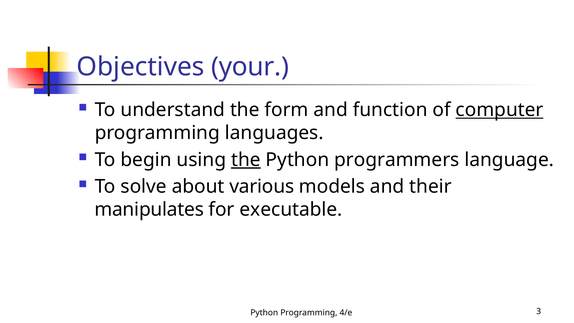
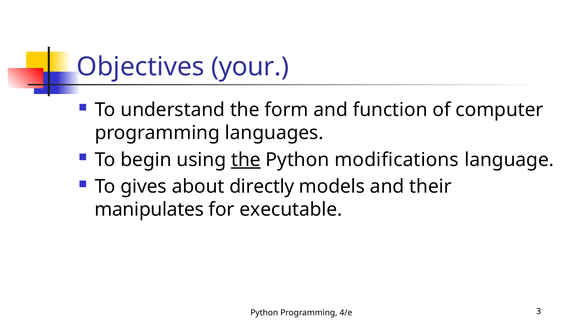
computer underline: present -> none
programmers: programmers -> modifications
solve: solve -> gives
various: various -> directly
